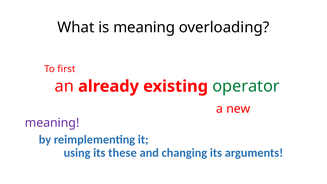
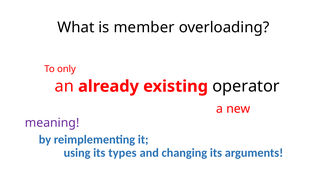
is meaning: meaning -> member
first: first -> only
operator colour: green -> black
these: these -> types
